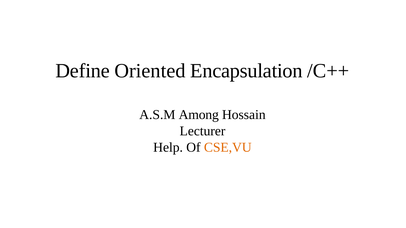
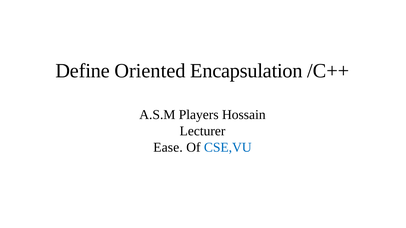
Among: Among -> Players
Help: Help -> Ease
CSE,VU colour: orange -> blue
